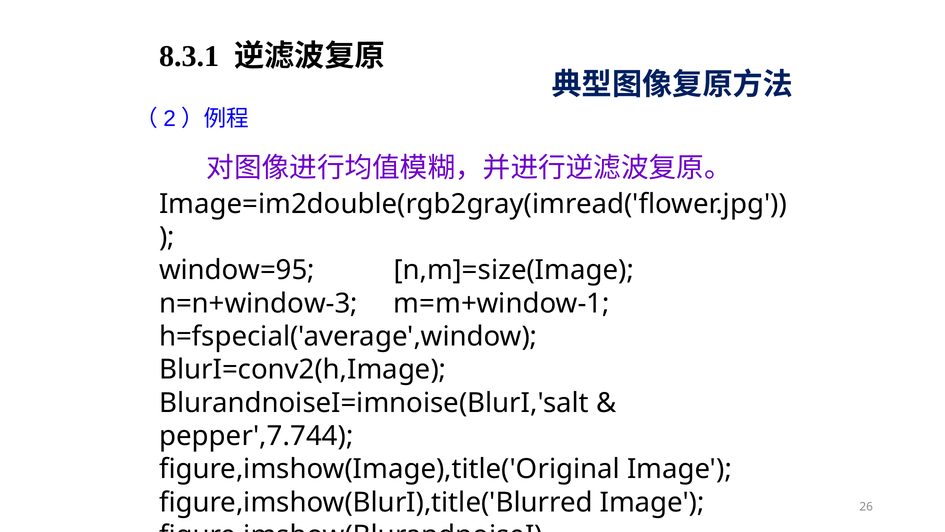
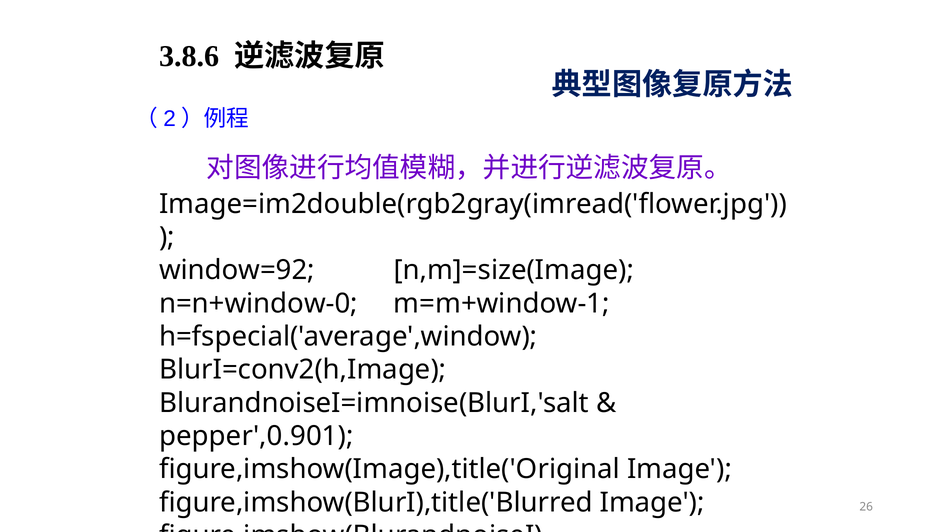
8.3.1: 8.3.1 -> 3.8.6
window=95: window=95 -> window=92
n=n+window-3: n=n+window-3 -> n=n+window-0
pepper',7.744: pepper',7.744 -> pepper',0.901
